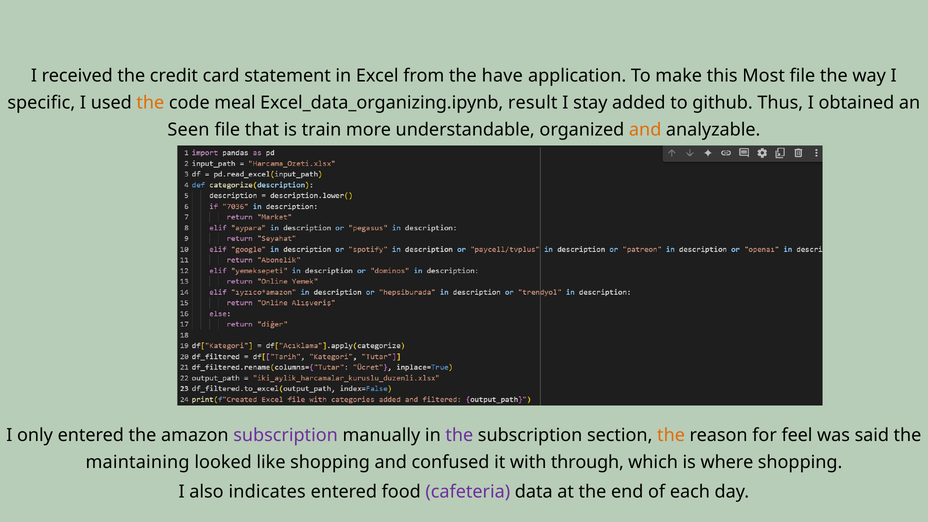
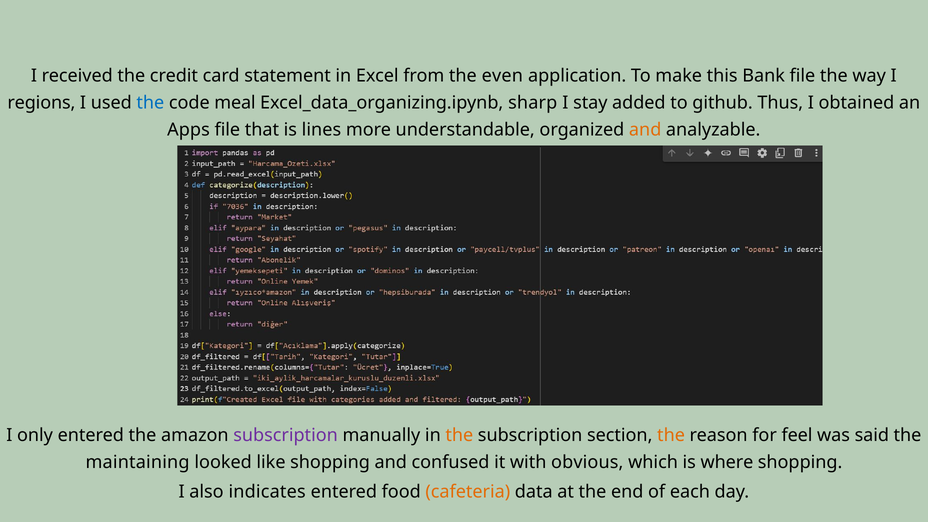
have: have -> even
Most: Most -> Bank
specific: specific -> regions
the at (150, 103) colour: orange -> blue
result: result -> sharp
Seen: Seen -> Apps
train: train -> lines
the at (459, 435) colour: purple -> orange
through: through -> obvious
cafeteria colour: purple -> orange
